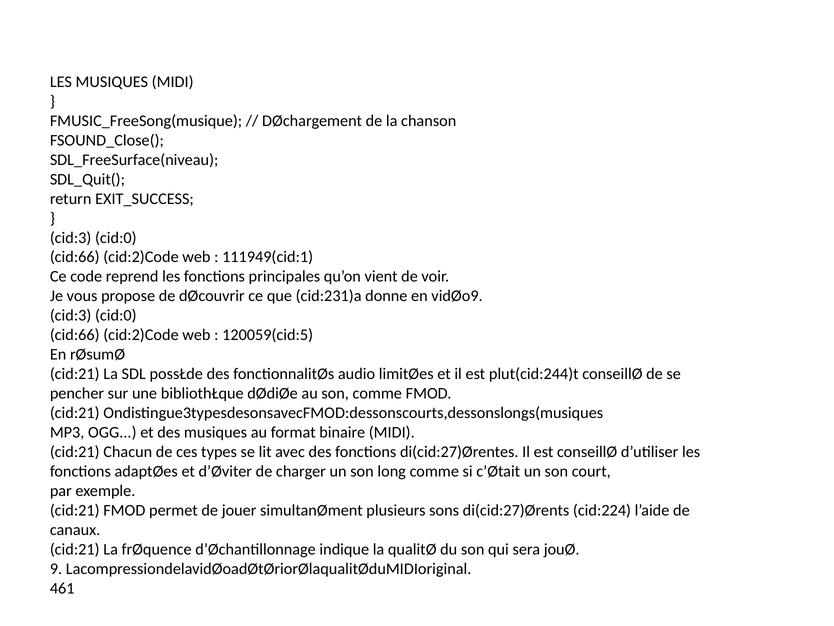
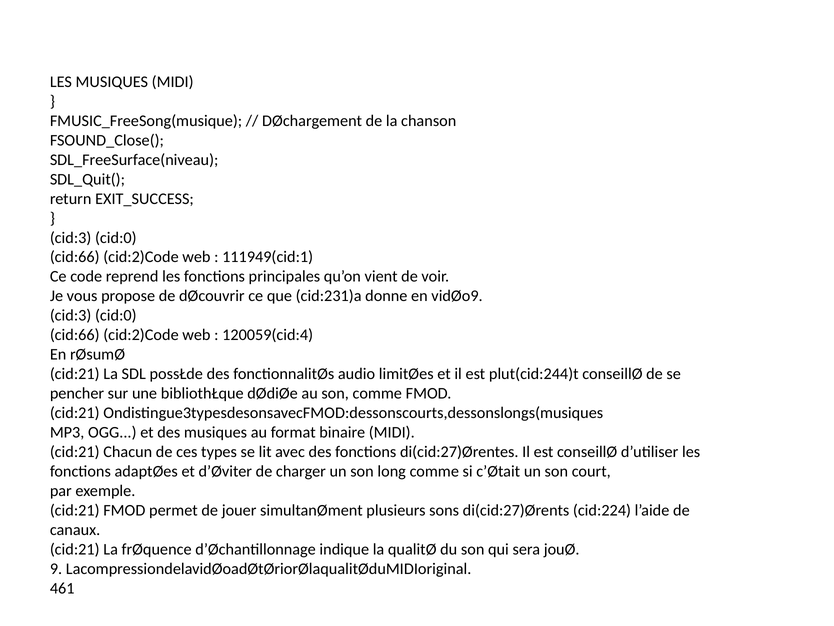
120059(cid:5: 120059(cid:5 -> 120059(cid:4
